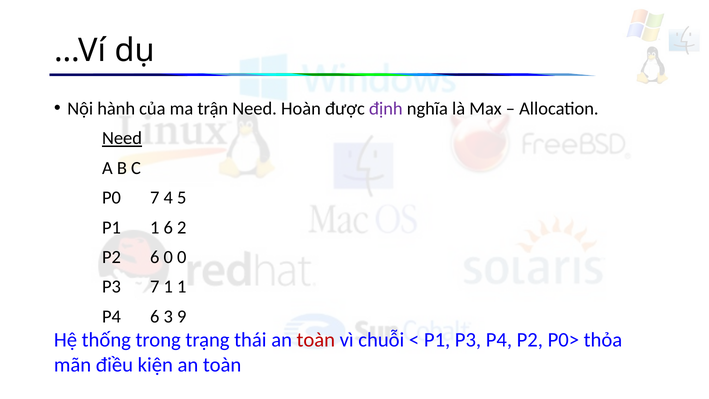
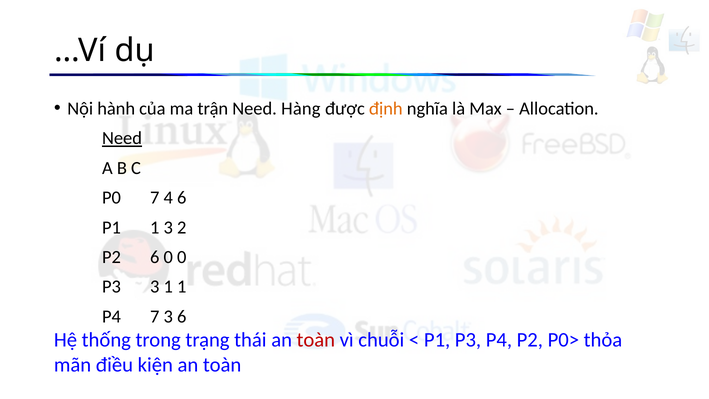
Hoàn: Hoàn -> Hàng
định colour: purple -> orange
4 5: 5 -> 6
1 6: 6 -> 3
P3 7: 7 -> 3
P4 6: 6 -> 7
3 9: 9 -> 6
